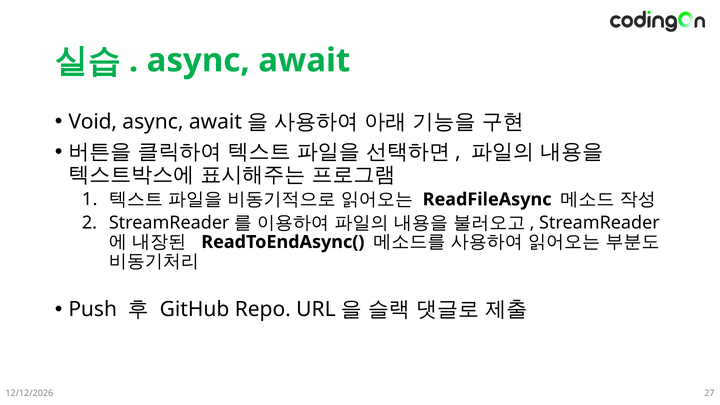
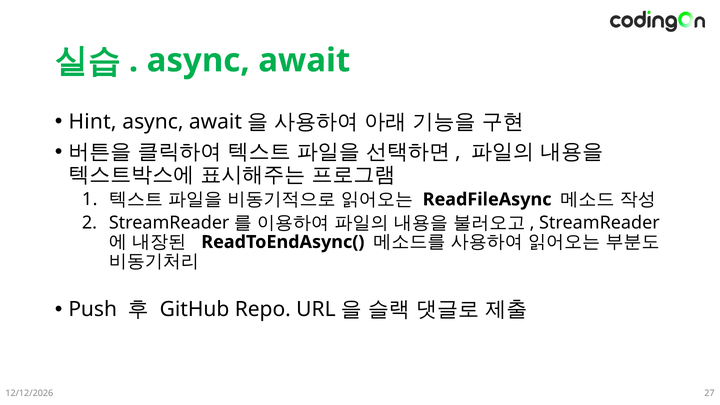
Void: Void -> Hint
